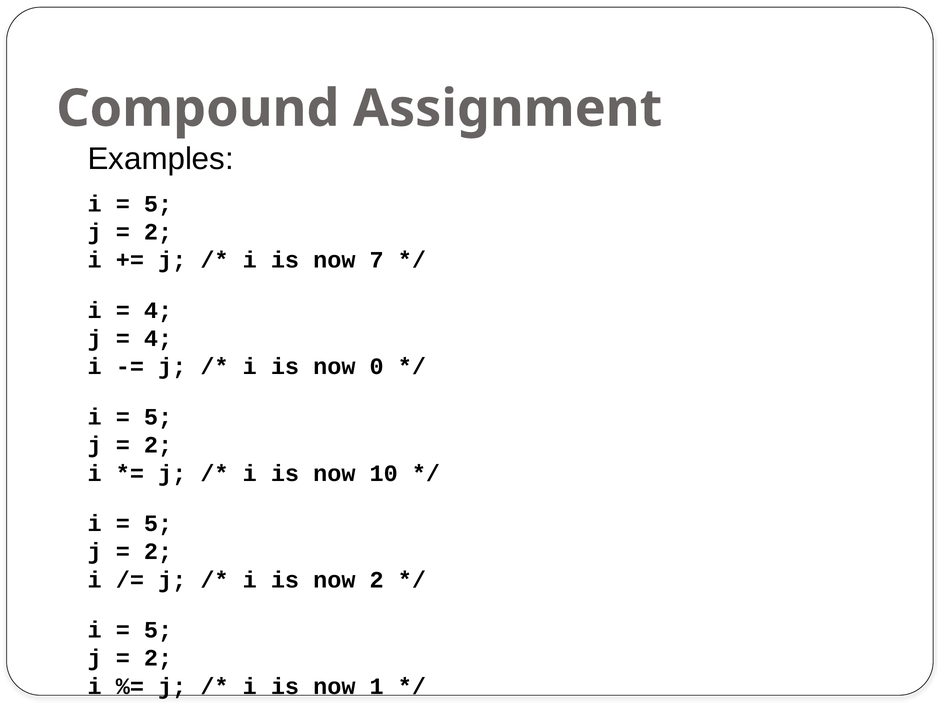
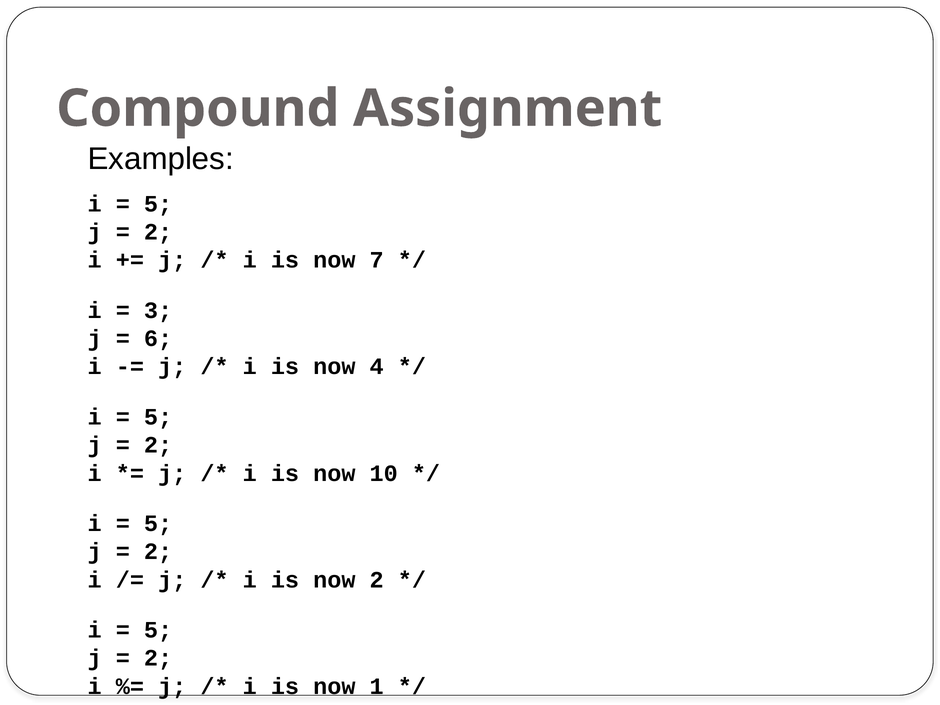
4 at (158, 310): 4 -> 3
4 at (158, 339): 4 -> 6
0: 0 -> 4
